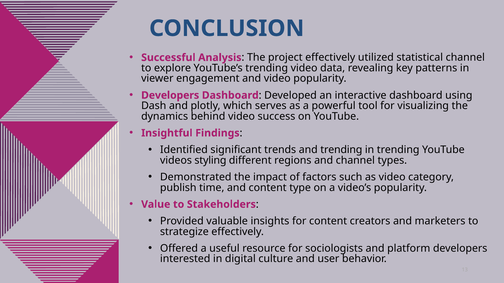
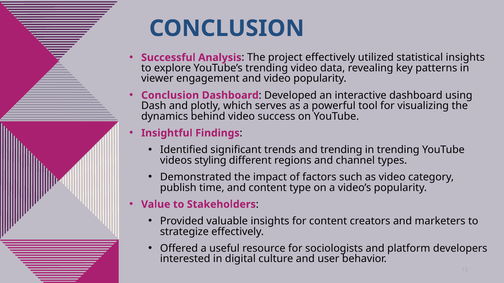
statistical channel: channel -> insights
Developers at (170, 95): Developers -> Conclusion
